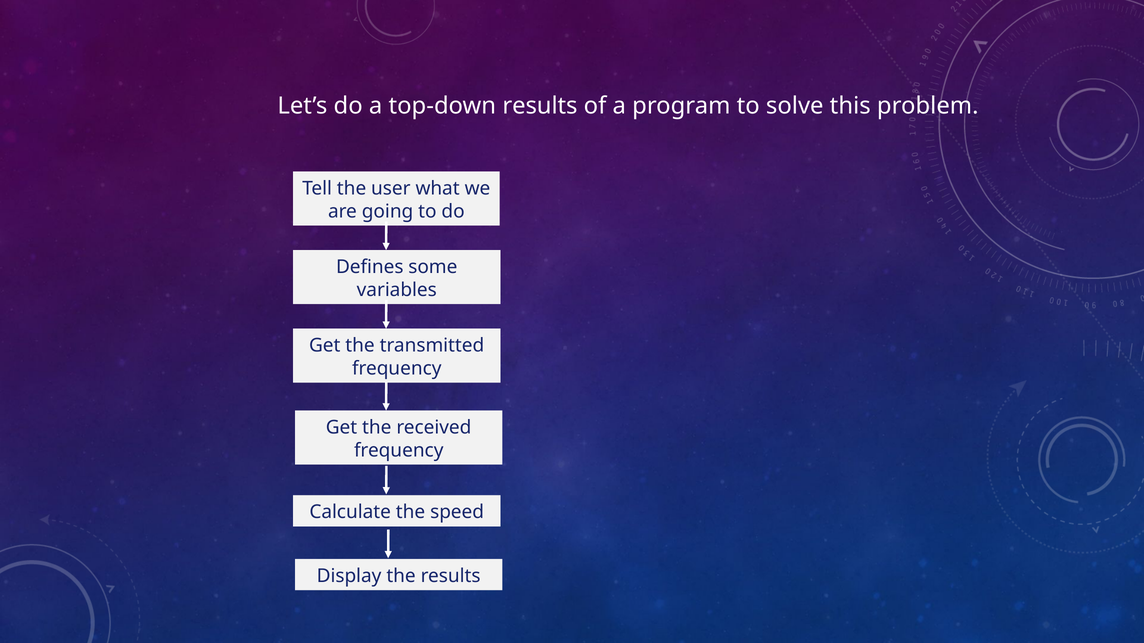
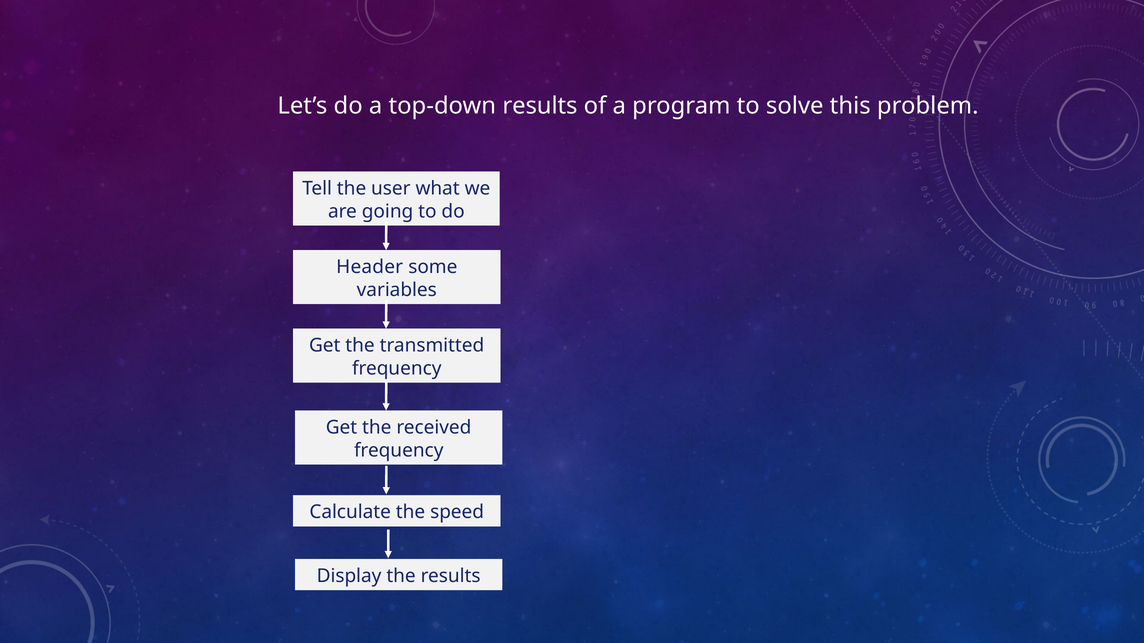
Defines: Defines -> Header
